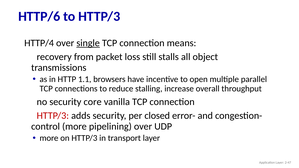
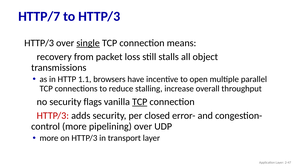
HTTP/6: HTTP/6 -> HTTP/7
HTTP/4 at (39, 43): HTTP/4 -> HTTP/3
core: core -> flags
TCP at (140, 102) underline: none -> present
